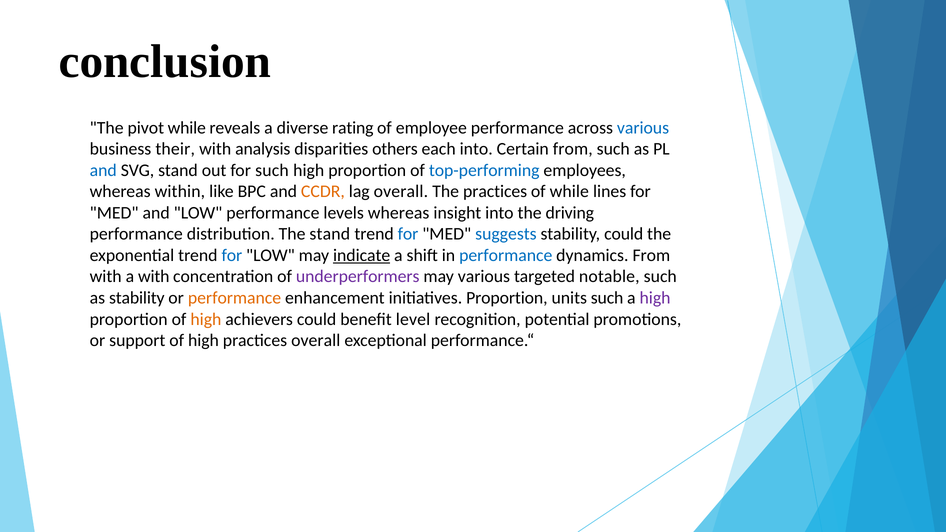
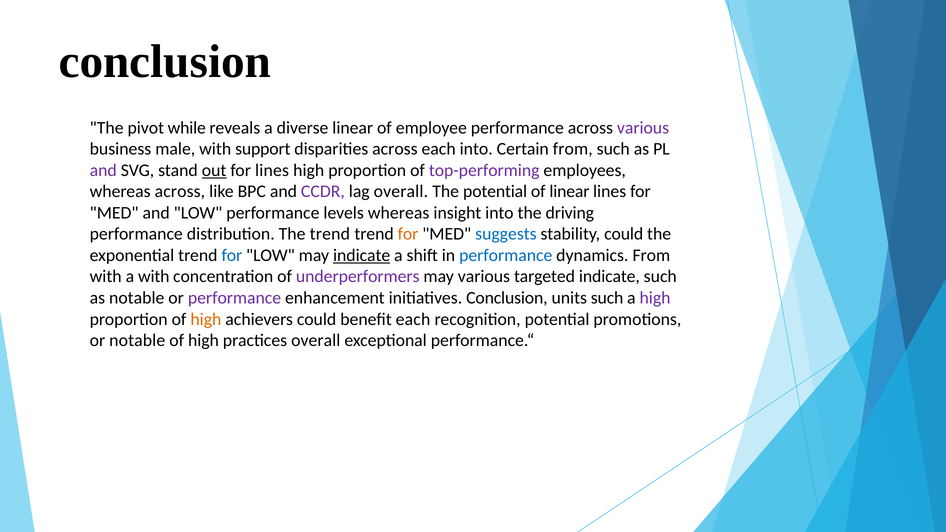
diverse rating: rating -> linear
various at (643, 128) colour: blue -> purple
their: their -> male
analysis: analysis -> support
disparities others: others -> across
and at (103, 170) colour: blue -> purple
out underline: none -> present
for such: such -> lines
top-performing colour: blue -> purple
whereas within: within -> across
CCDR colour: orange -> purple
The practices: practices -> potential
of while: while -> linear
The stand: stand -> trend
for at (408, 234) colour: blue -> orange
targeted notable: notable -> indicate
as stability: stability -> notable
performance at (235, 298) colour: orange -> purple
initiatives Proportion: Proportion -> Conclusion
benefit level: level -> each
or support: support -> notable
